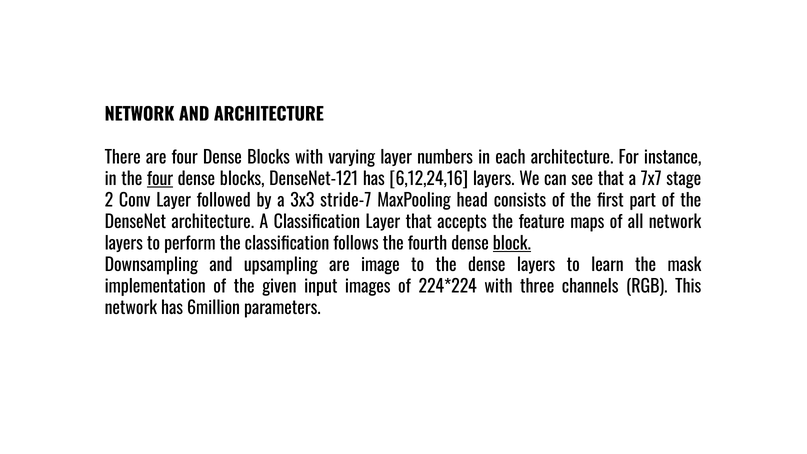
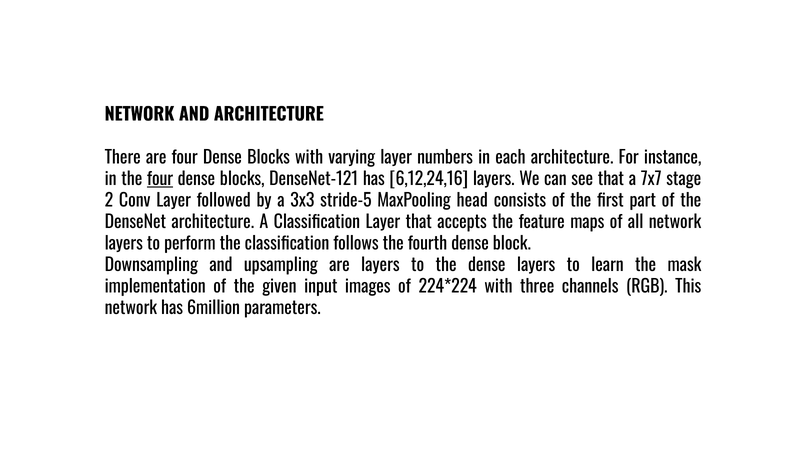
stride-7: stride-7 -> stride-5
block underline: present -> none
are image: image -> layers
